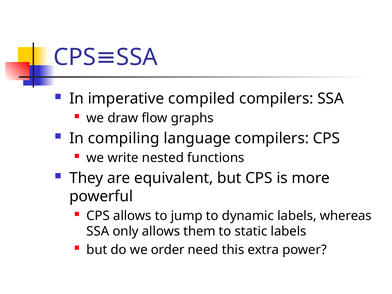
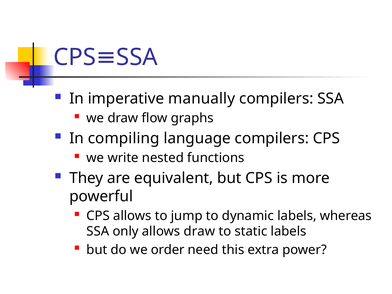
compiled: compiled -> manually
allows them: them -> draw
